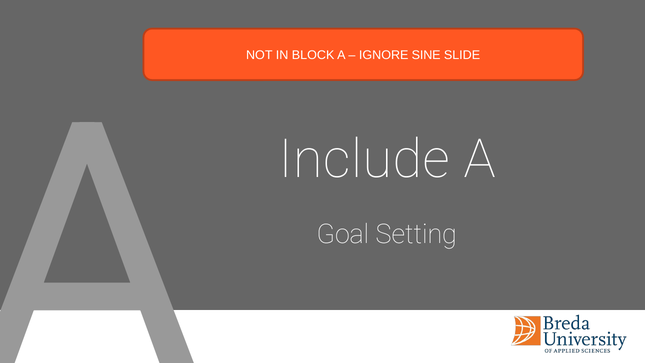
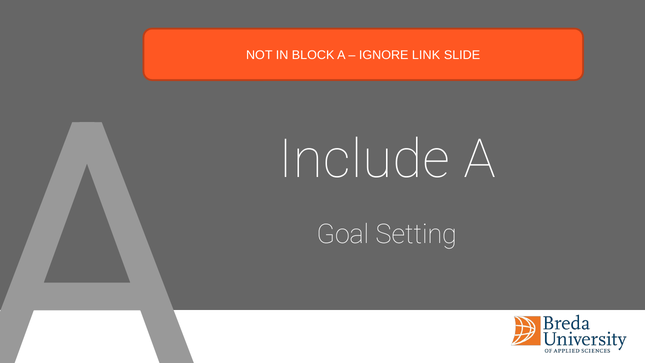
SINE: SINE -> LINK
